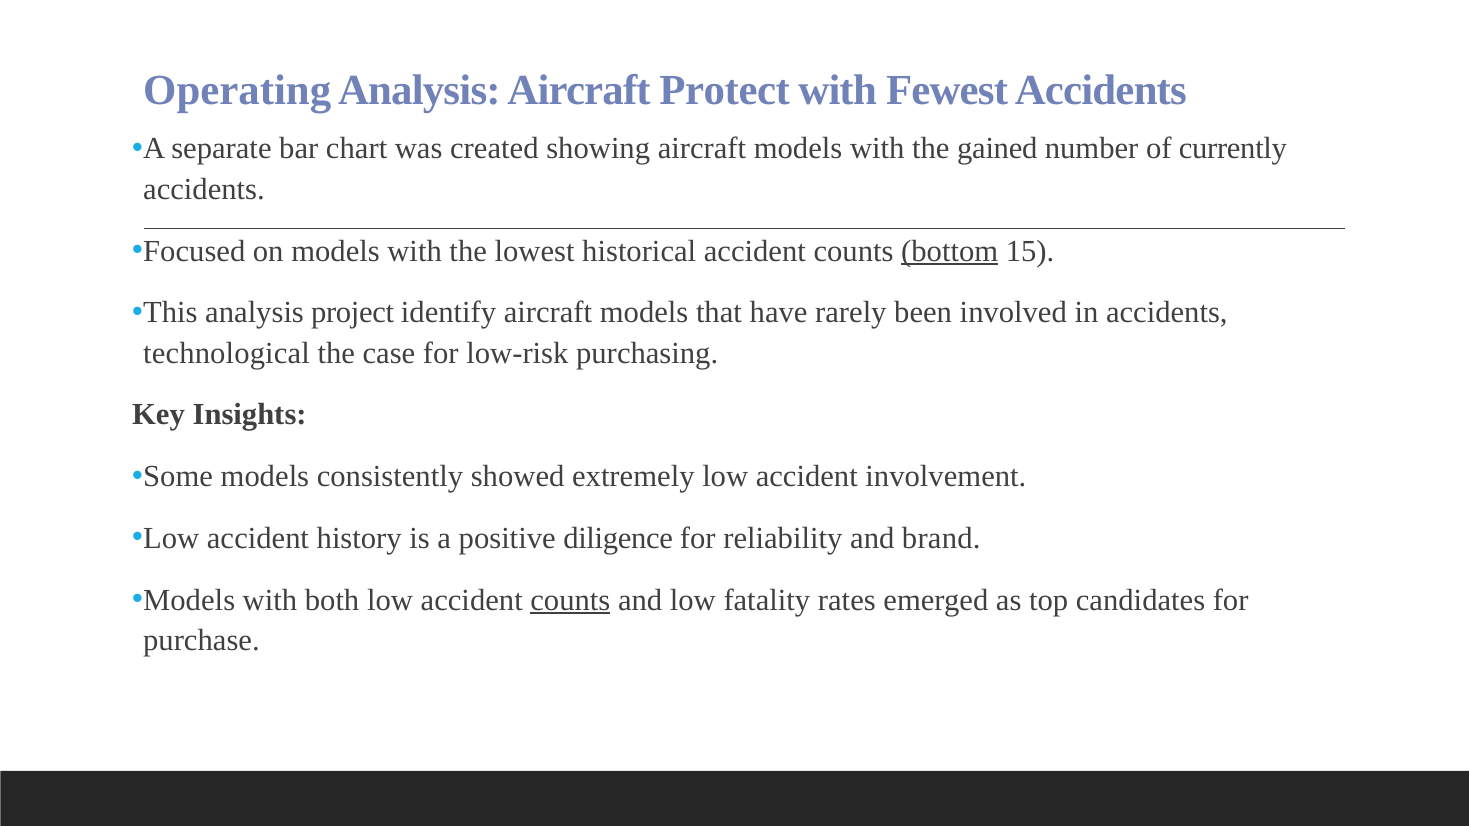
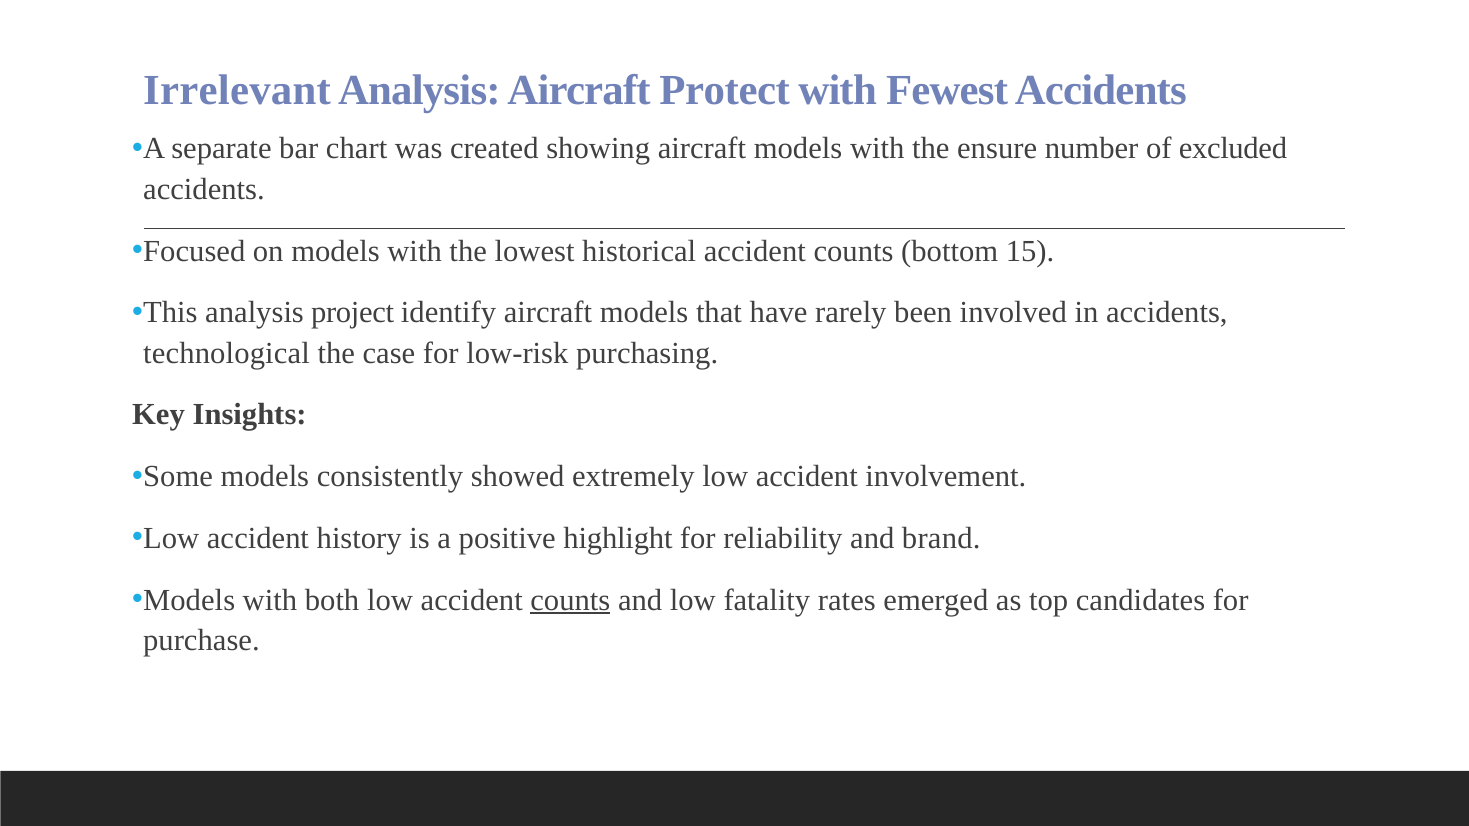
Operating: Operating -> Irrelevant
gained: gained -> ensure
currently: currently -> excluded
bottom underline: present -> none
diligence: diligence -> highlight
